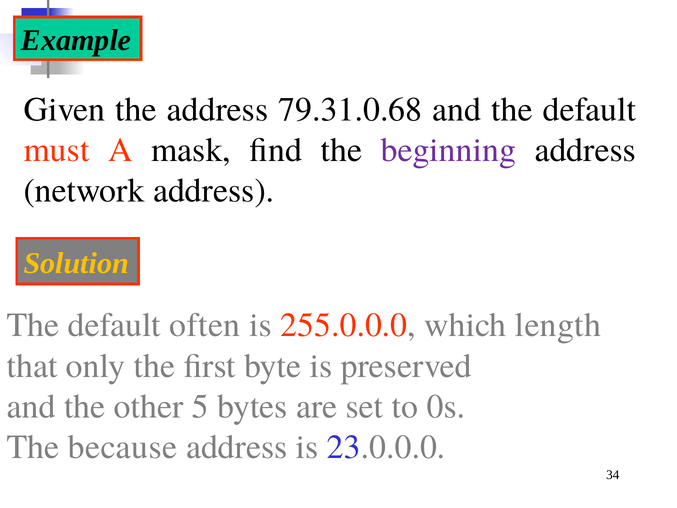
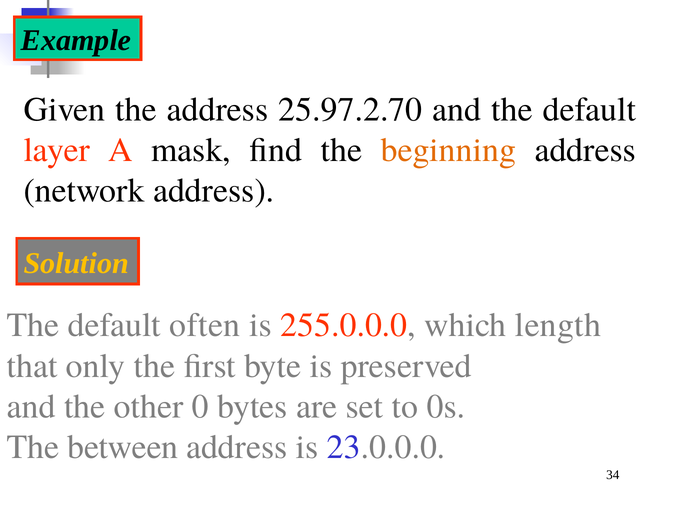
79.31.0.68: 79.31.0.68 -> 25.97.2.70
must: must -> layer
beginning colour: purple -> orange
5: 5 -> 0
because: because -> between
